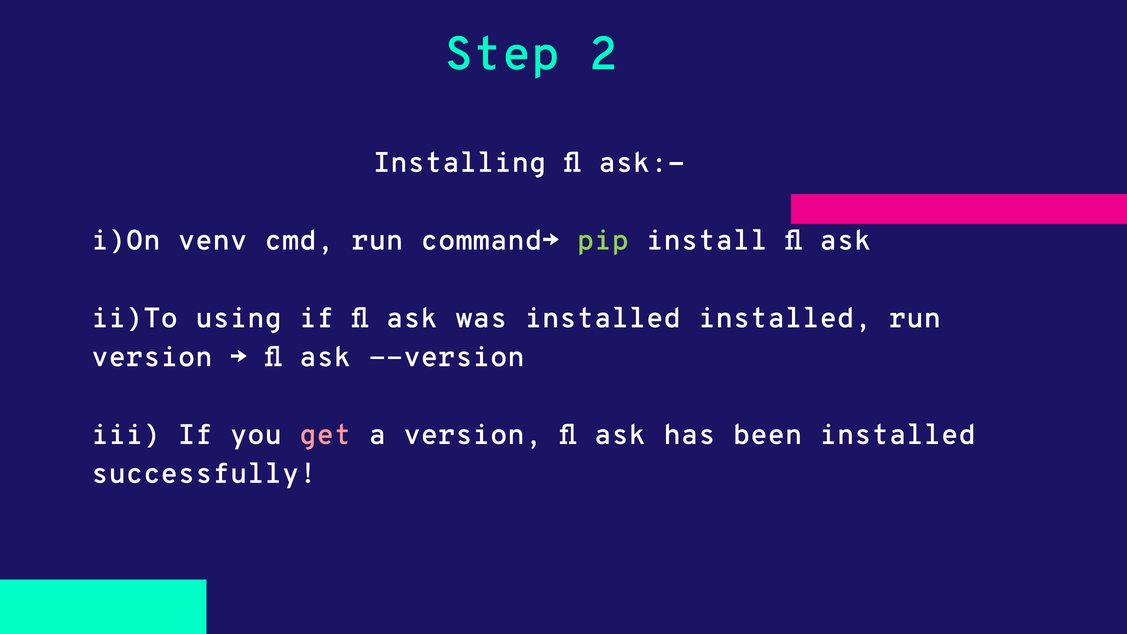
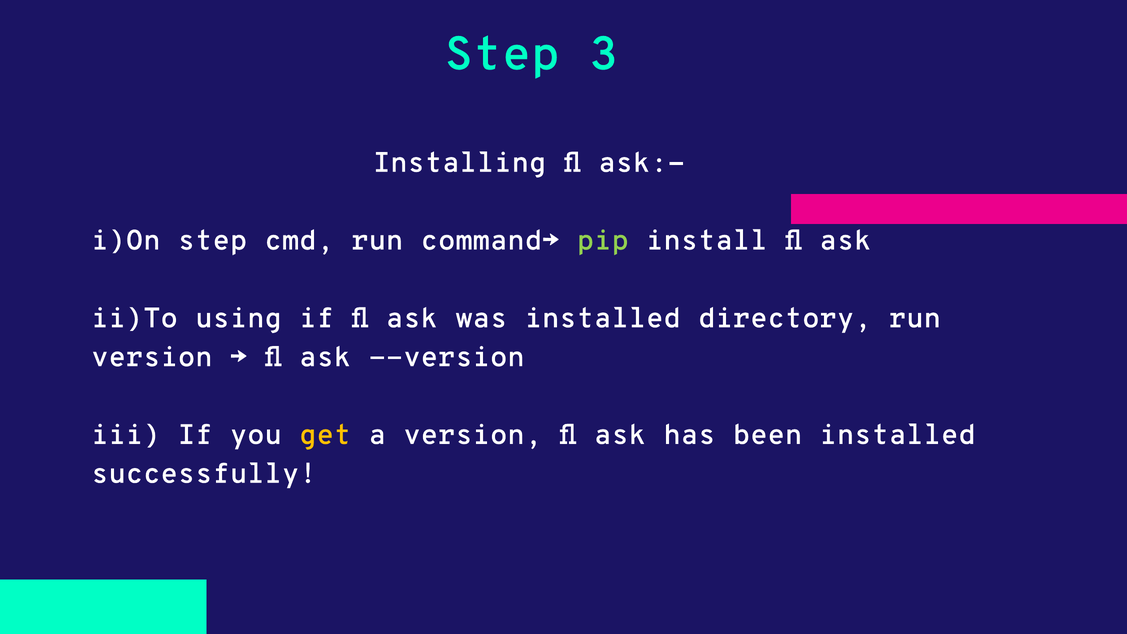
2: 2 -> 3
i)On venv: venv -> step
installed installed: installed -> directory
get colour: pink -> yellow
